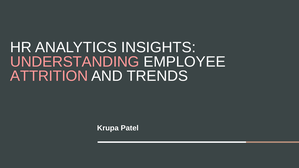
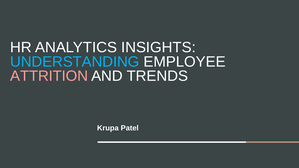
UNDERSTANDING colour: pink -> light blue
